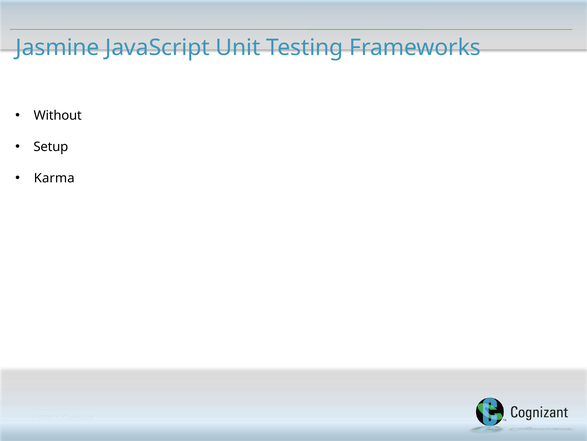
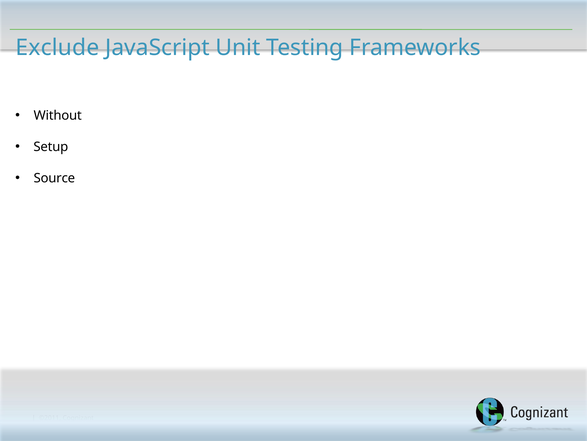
Jasmine: Jasmine -> Exclude
Karma: Karma -> Source
